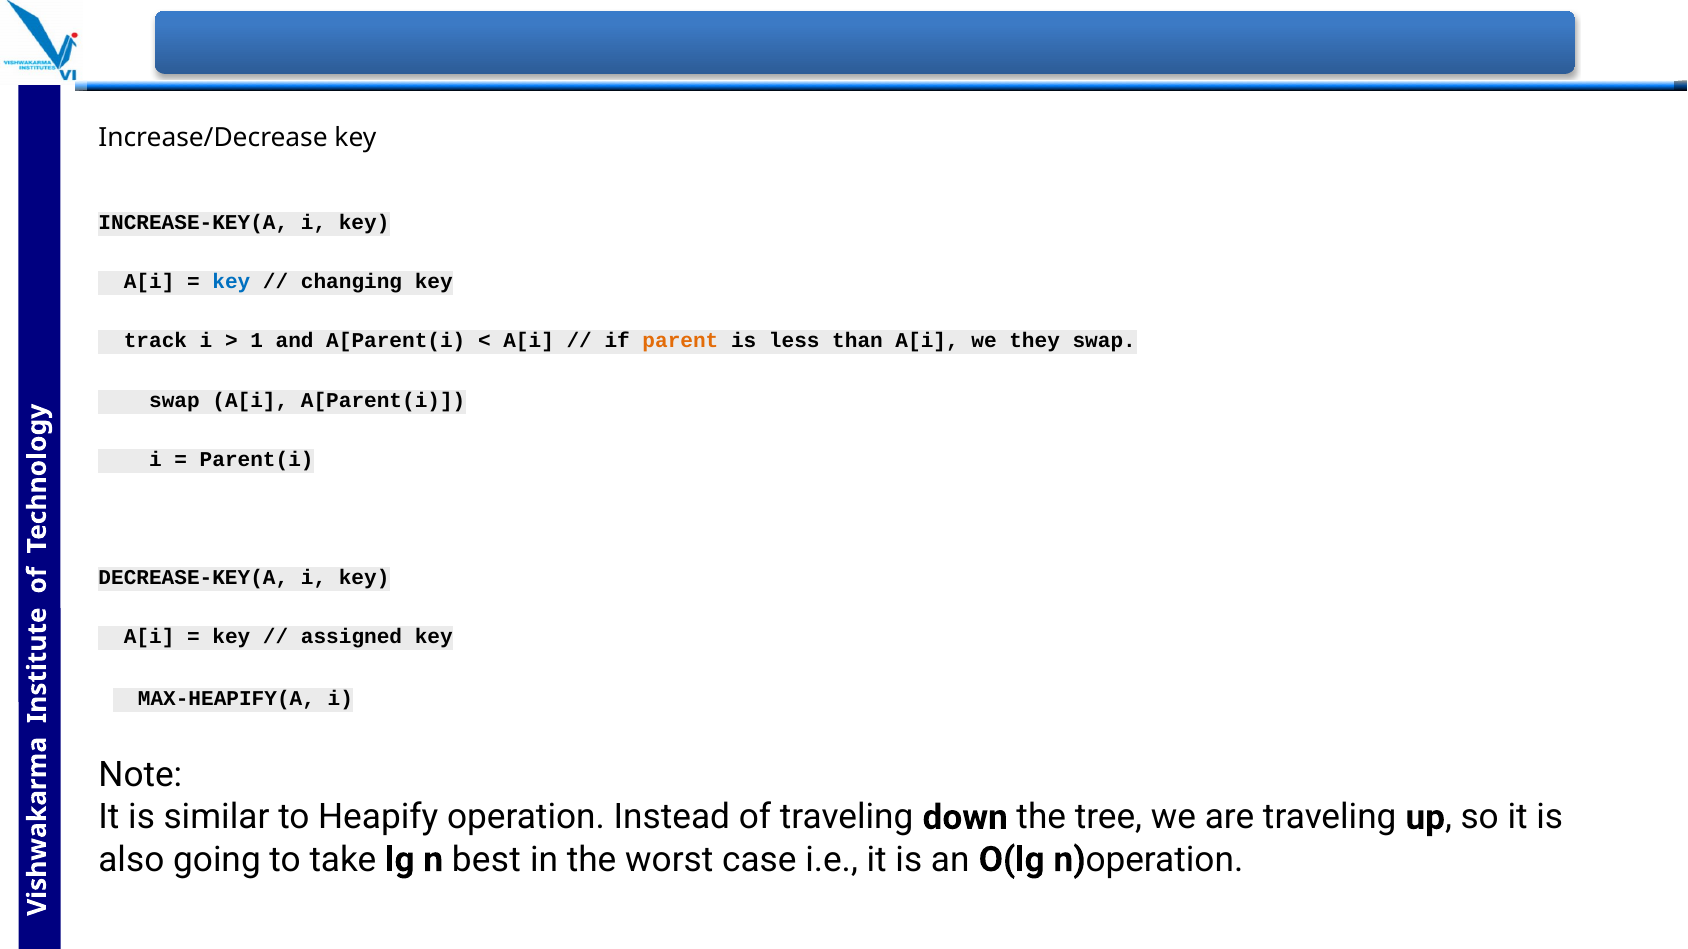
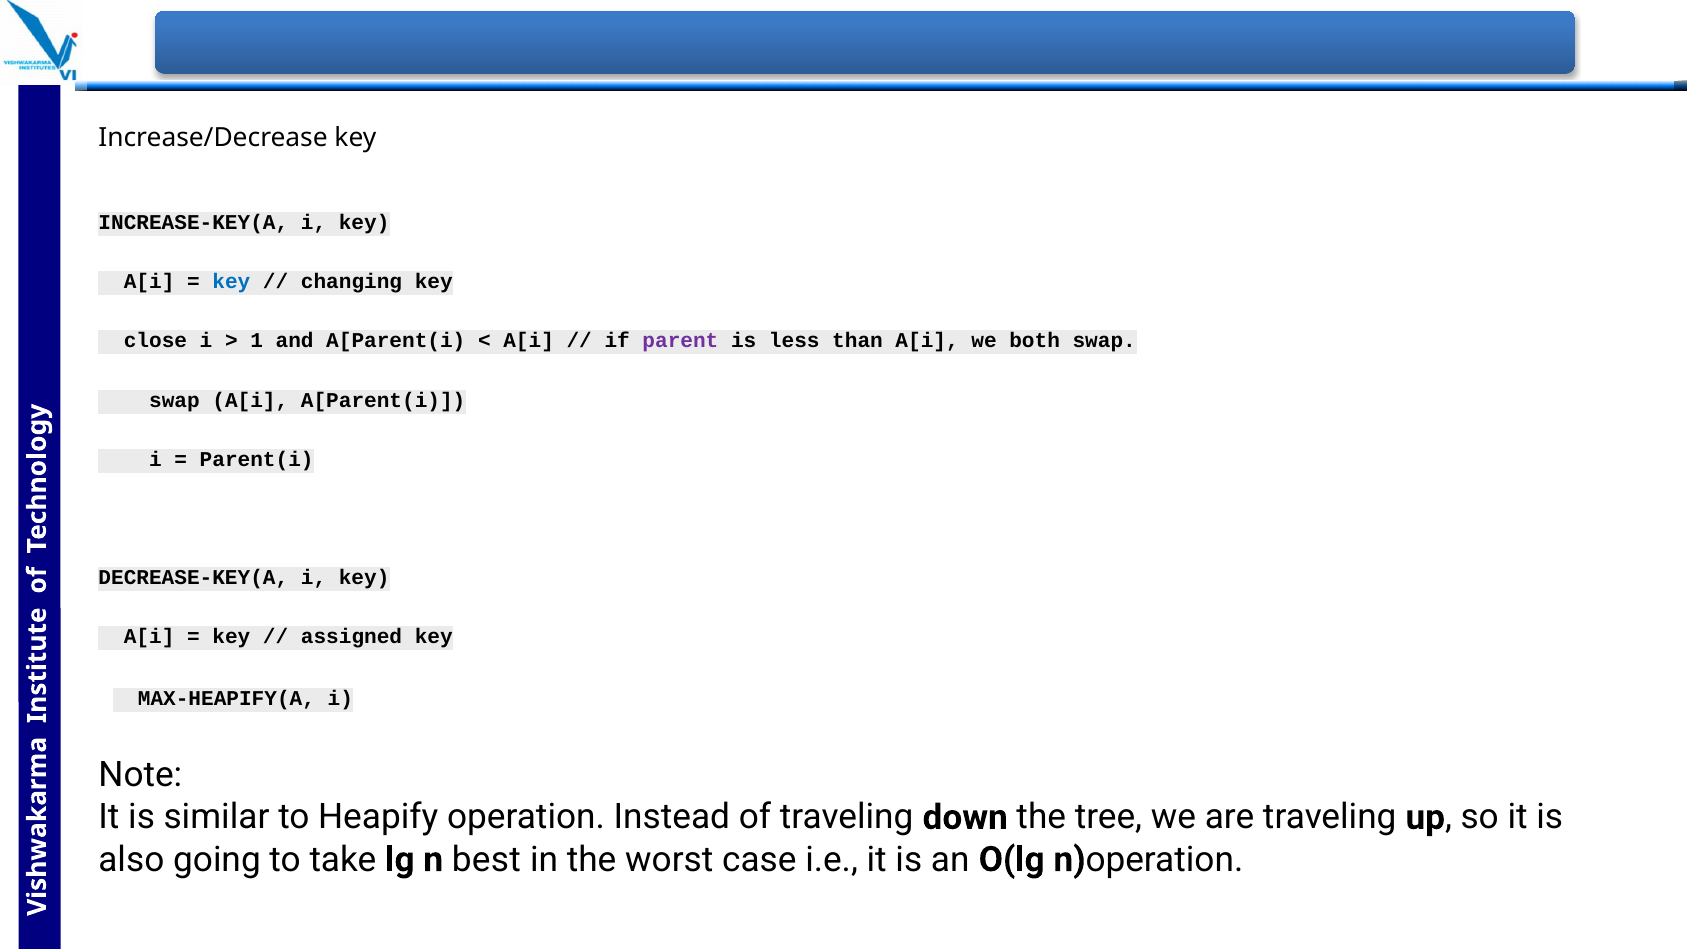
track: track -> close
parent colour: orange -> purple
they: they -> both
